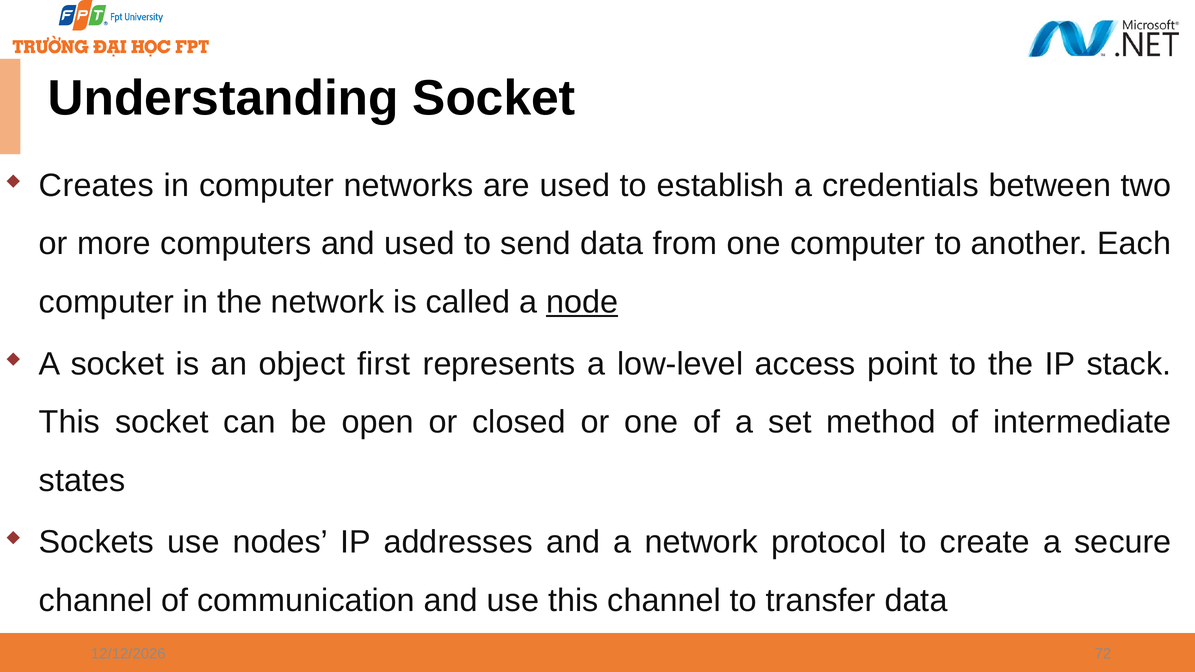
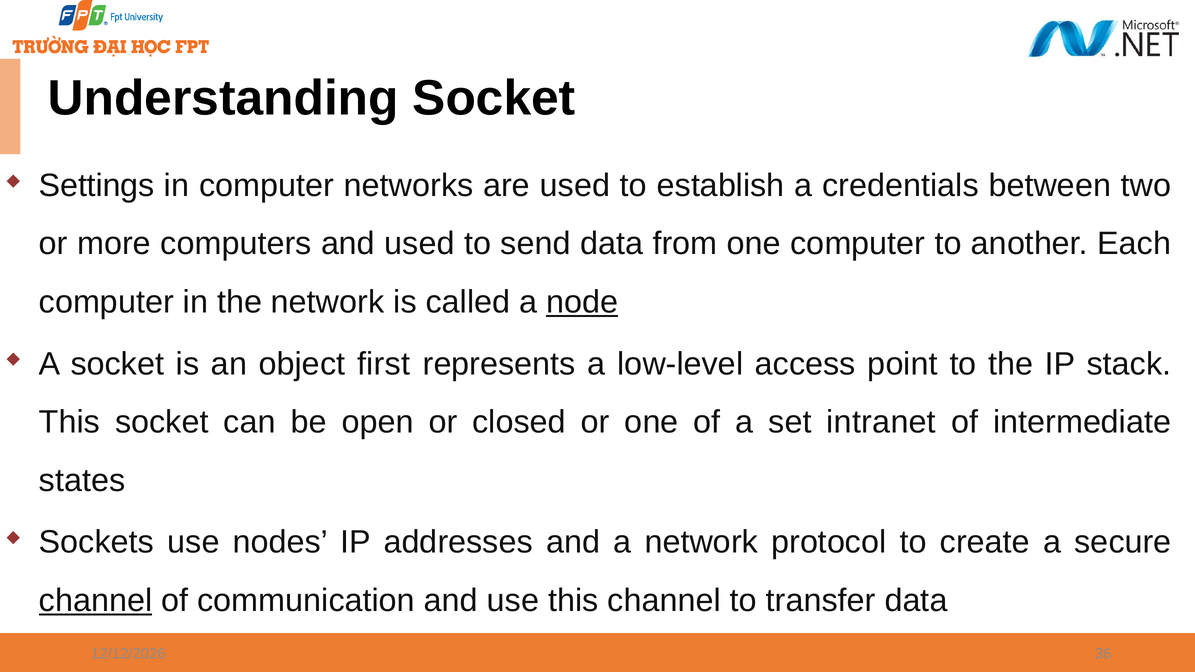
Creates: Creates -> Settings
method: method -> intranet
channel at (96, 601) underline: none -> present
72: 72 -> 36
